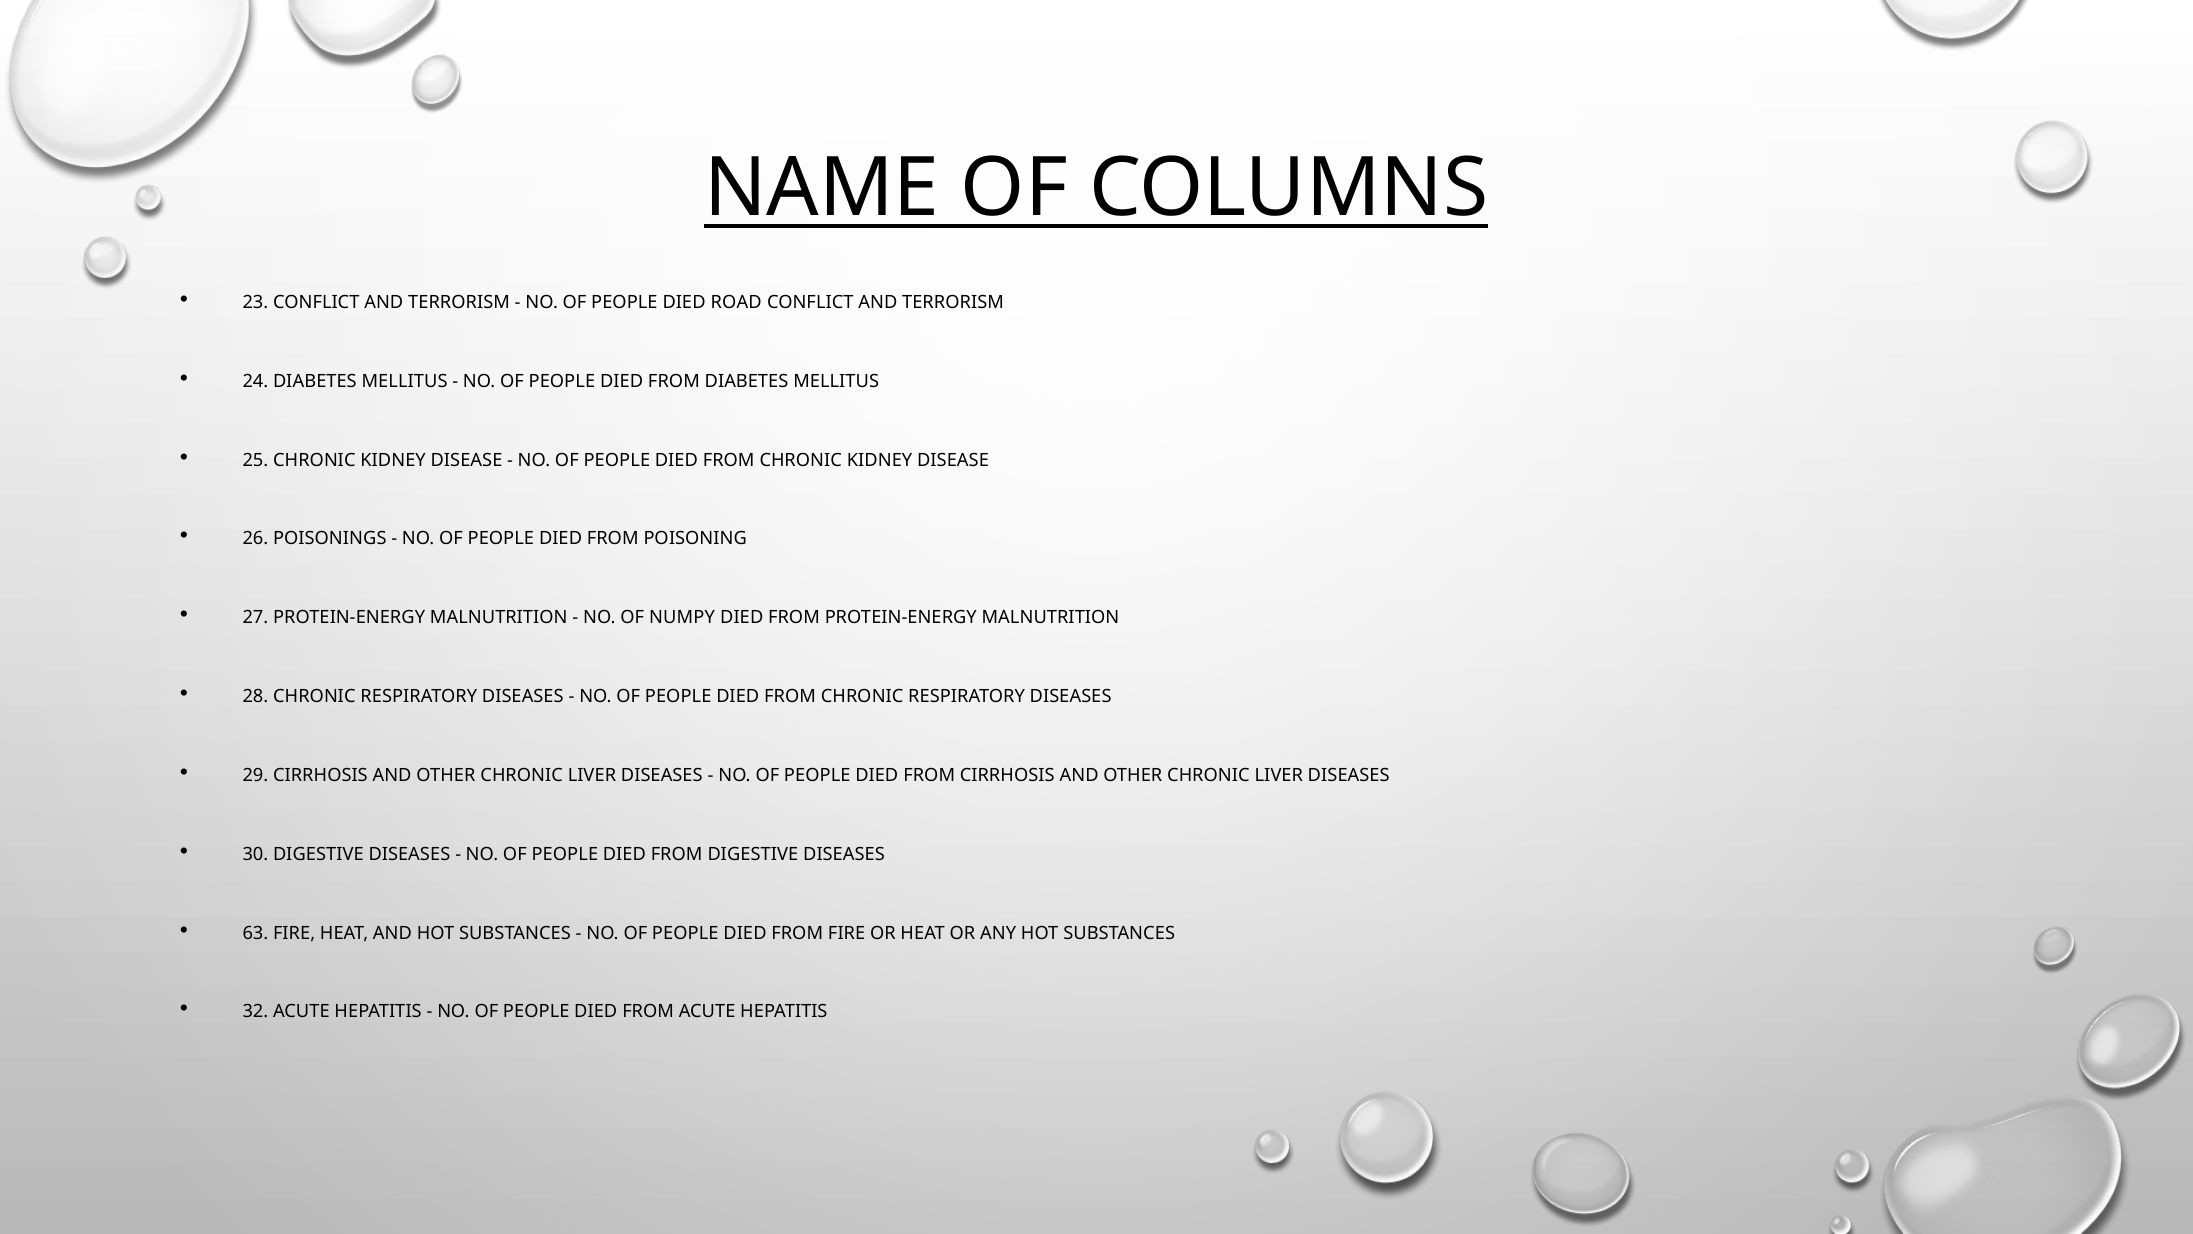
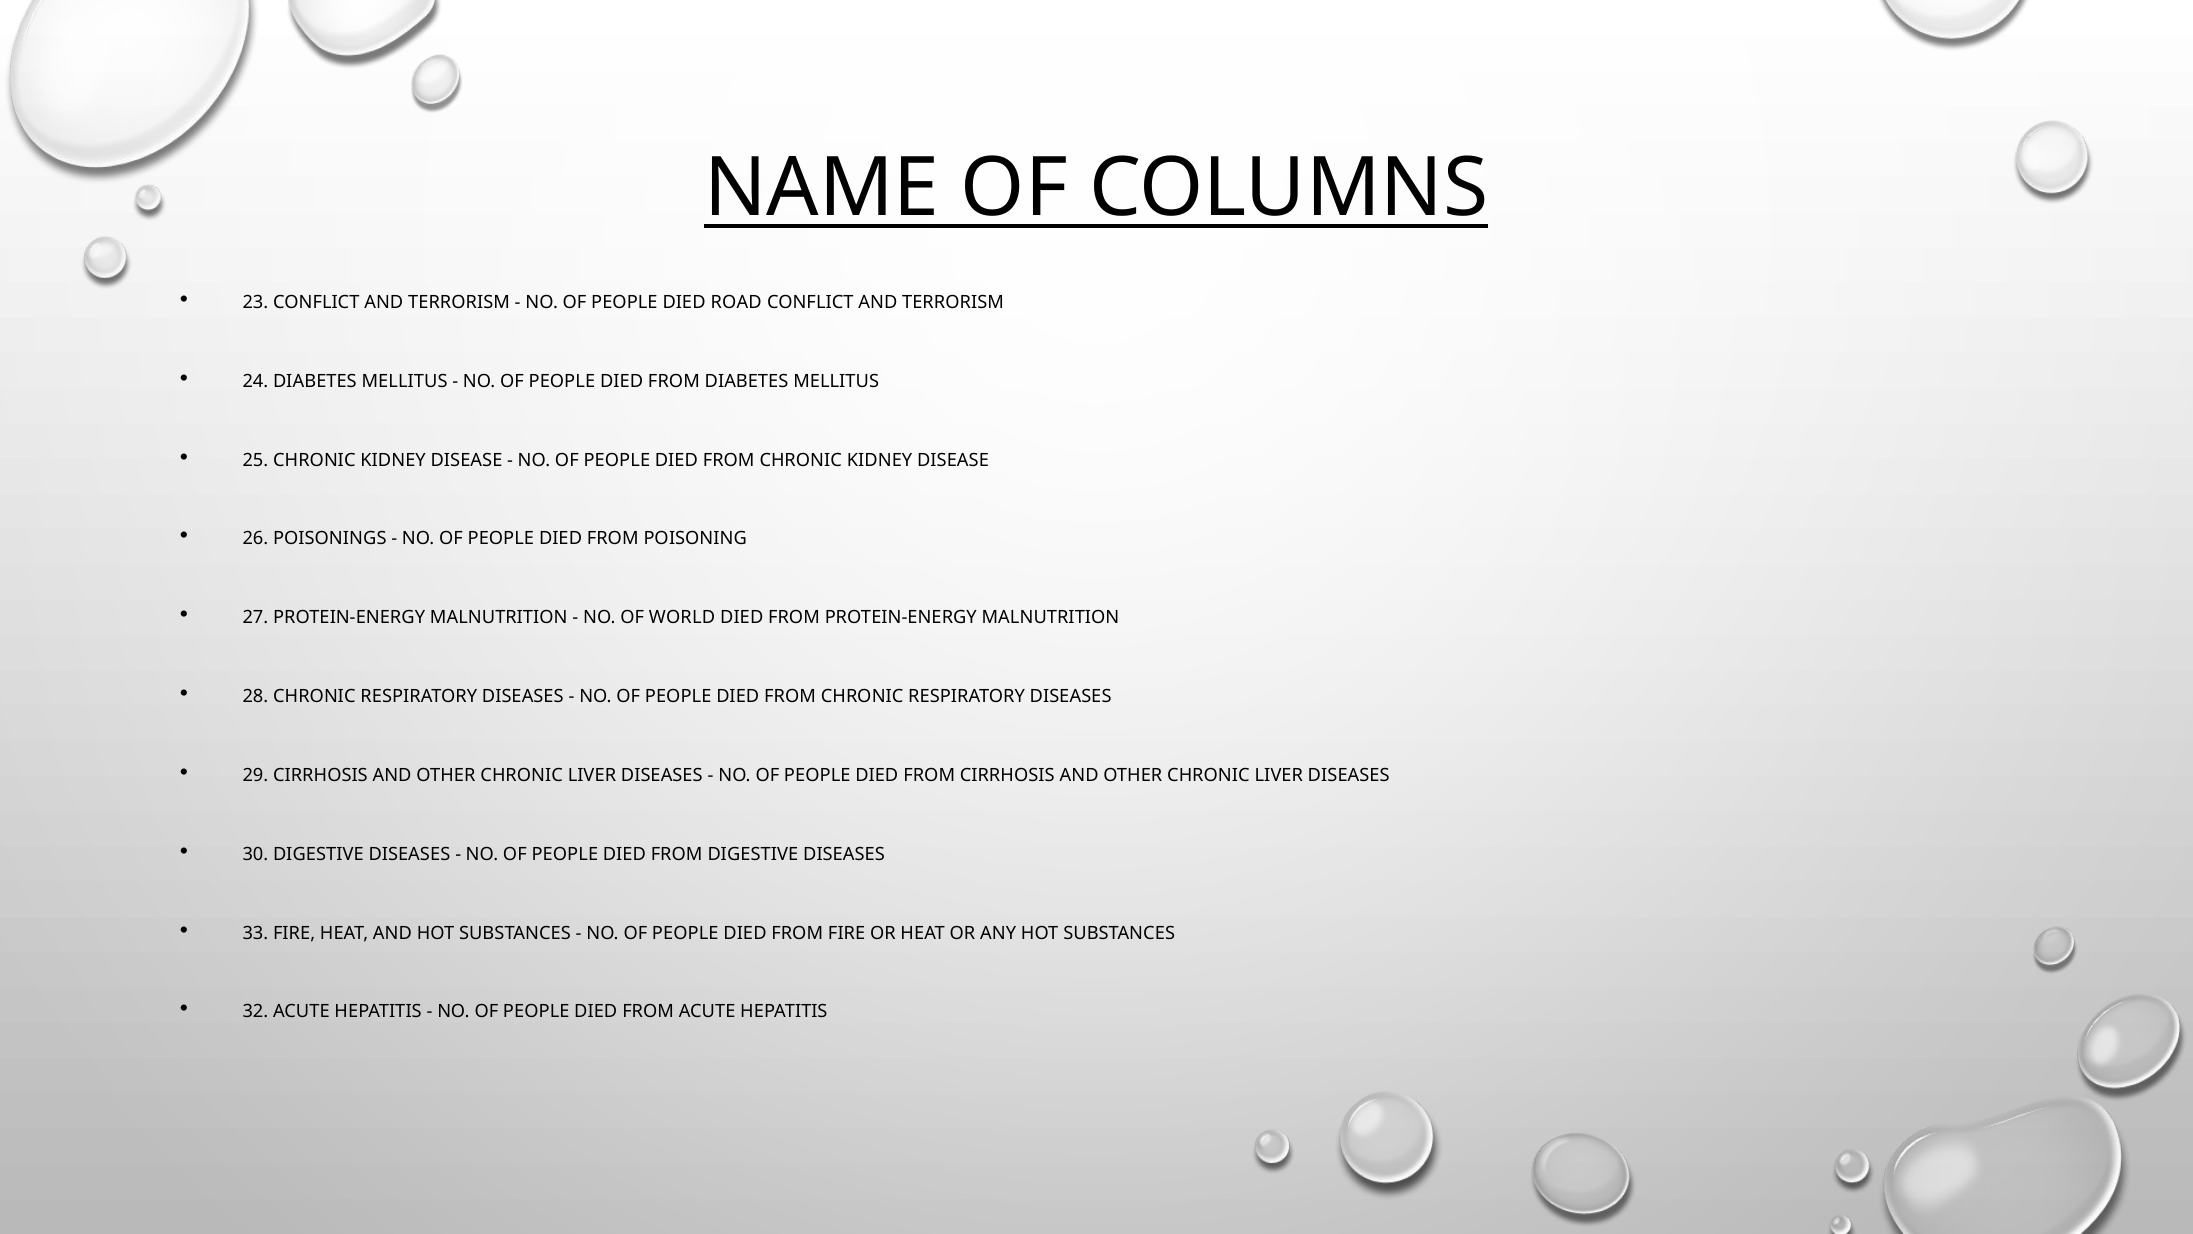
NUMPY: NUMPY -> WORLD
63: 63 -> 33
